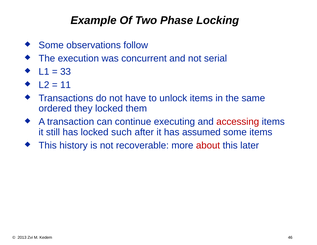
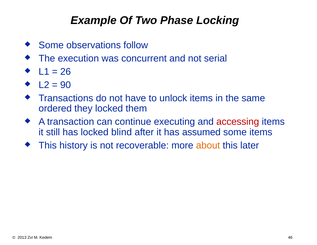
33: 33 -> 26
11: 11 -> 90
such: such -> blind
about colour: red -> orange
